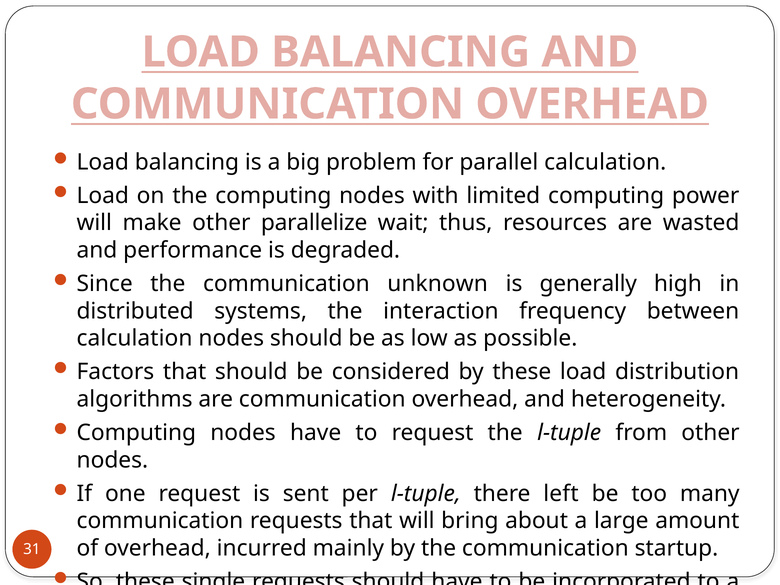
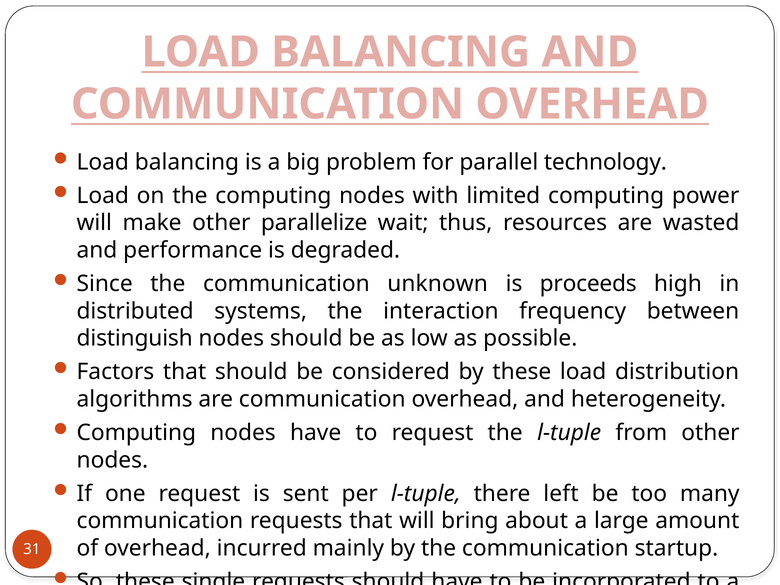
parallel calculation: calculation -> technology
generally: generally -> proceeds
calculation at (135, 338): calculation -> distinguish
